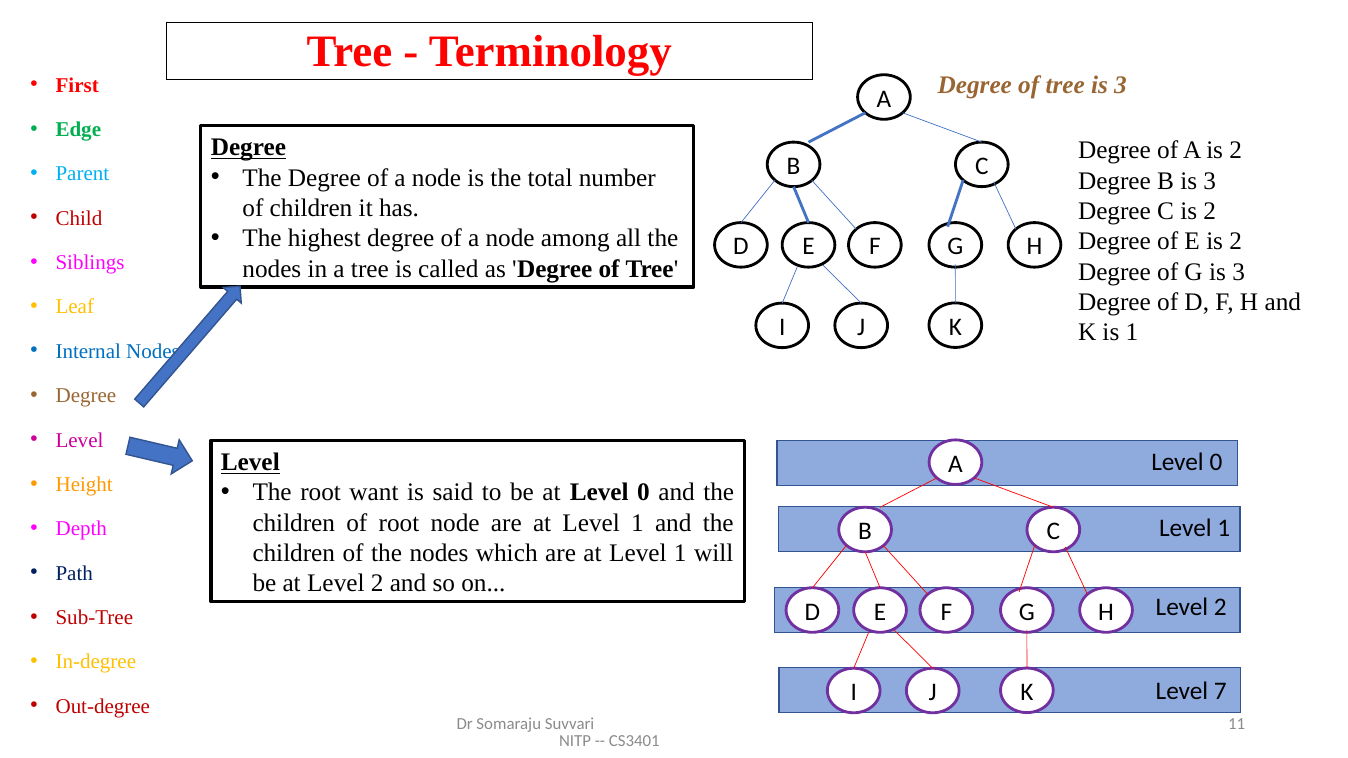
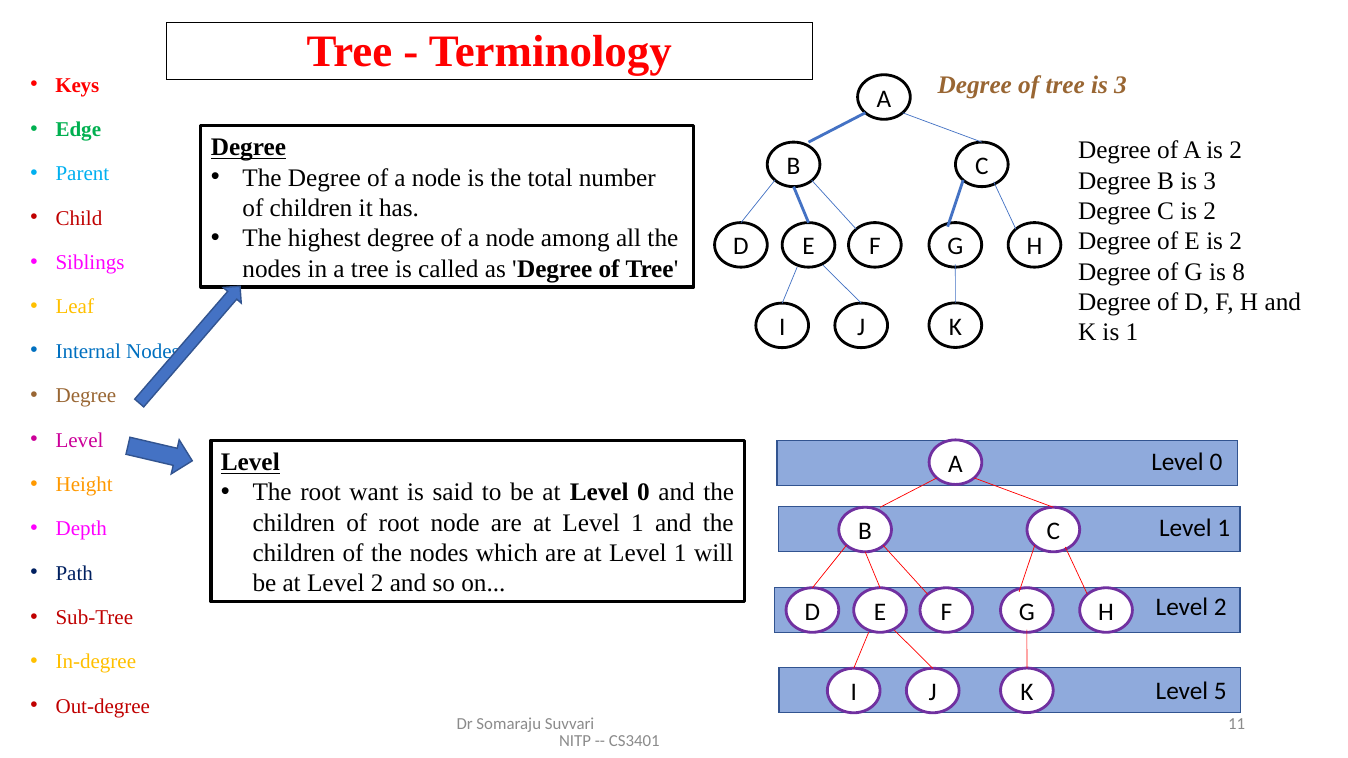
First: First -> Keys
G is 3: 3 -> 8
7: 7 -> 5
